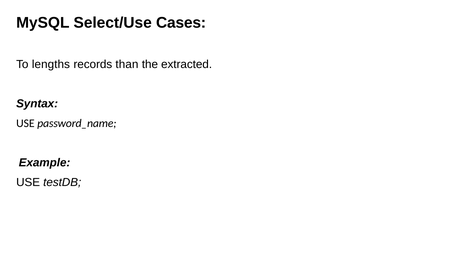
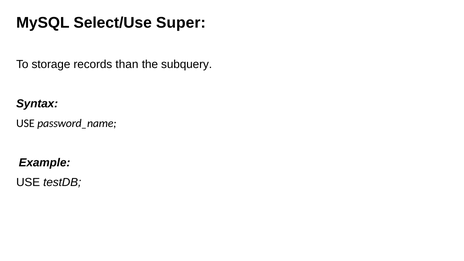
Cases: Cases -> Super
lengths: lengths -> storage
extracted: extracted -> subquery
